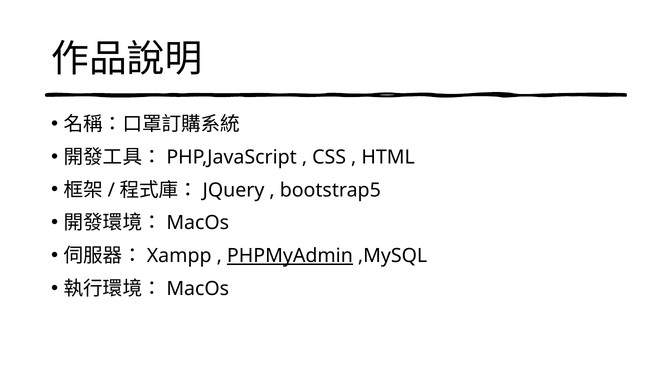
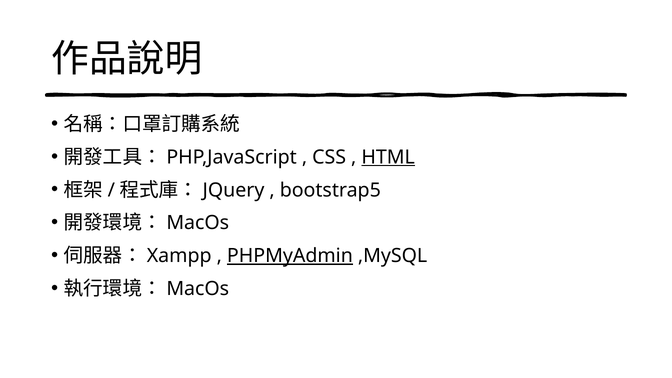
HTML underline: none -> present
